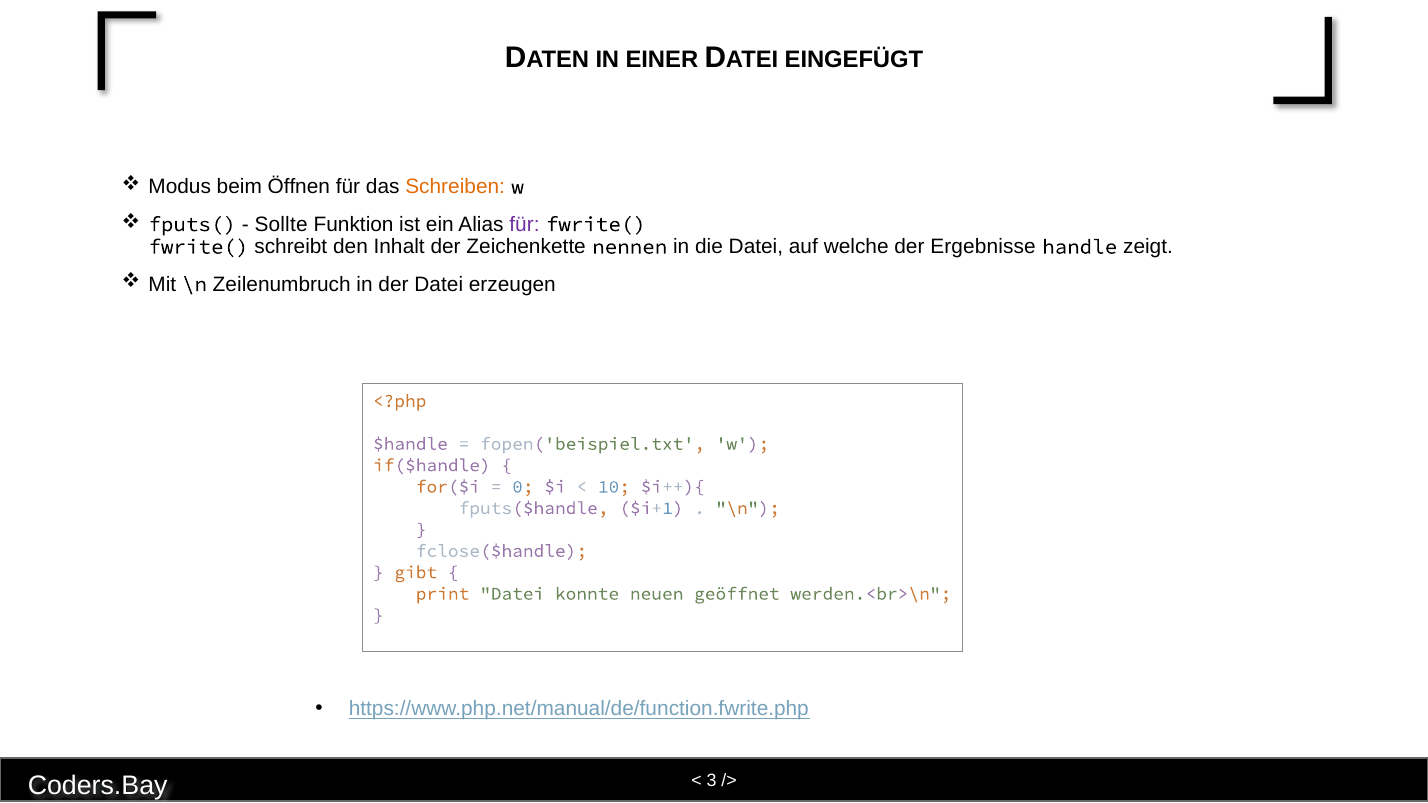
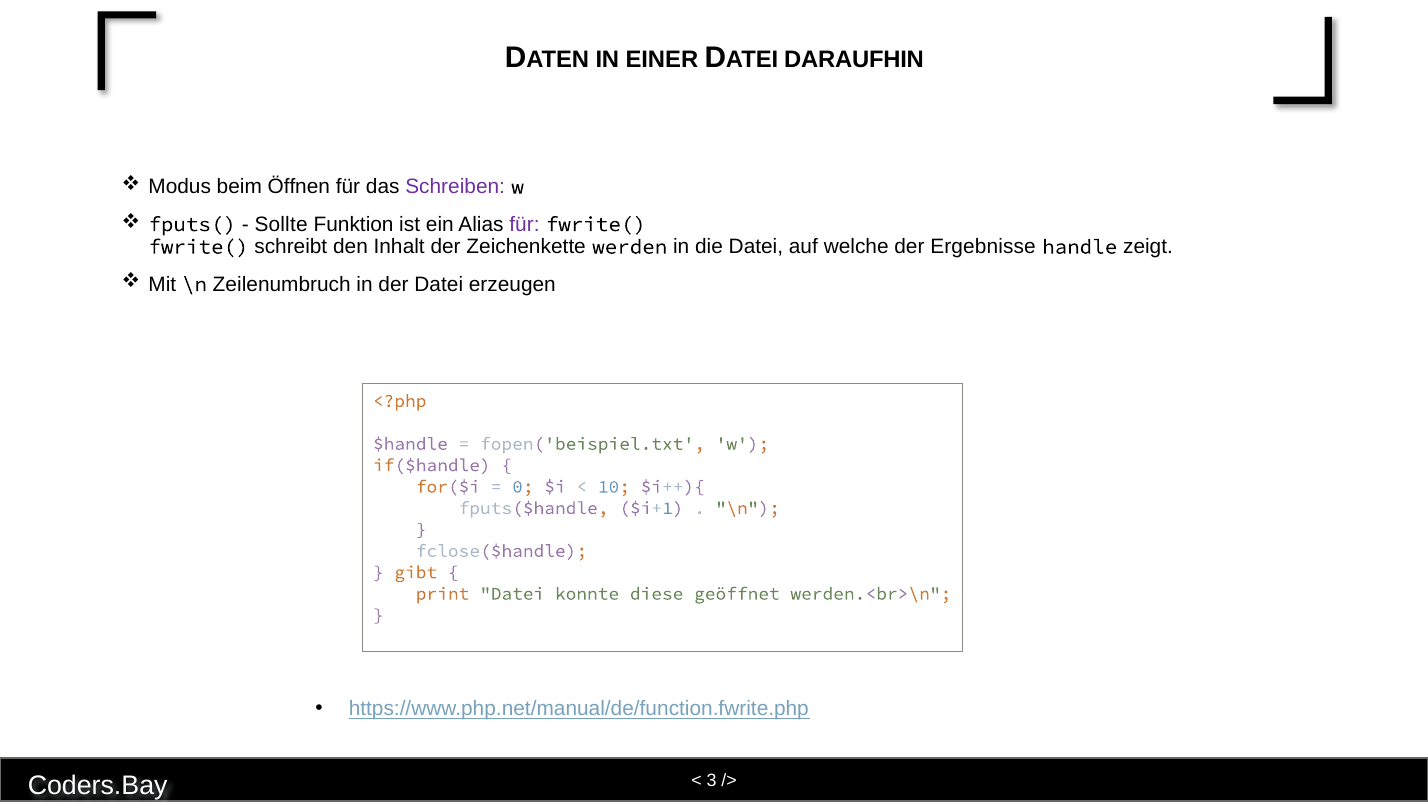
EINGEFÜGT: EINGEFÜGT -> DARAUFHIN
Schreiben colour: orange -> purple
nennen: nennen -> werden
neuen: neuen -> diese
